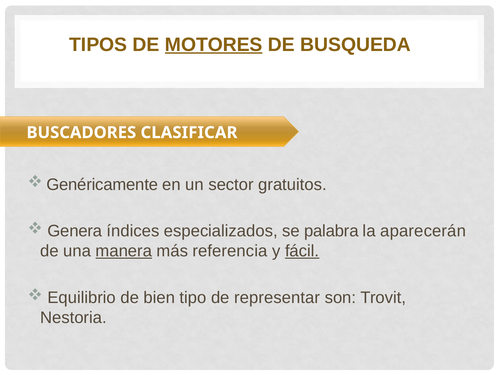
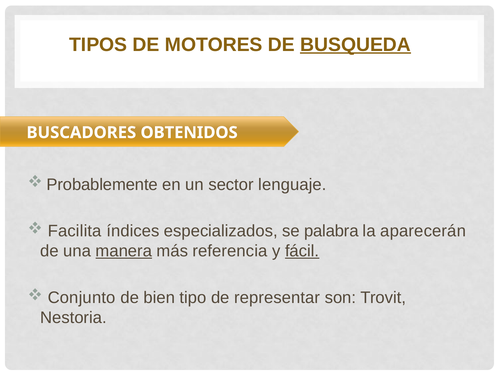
MOTORES underline: present -> none
BUSQUEDA underline: none -> present
CLASIFICAR: CLASIFICAR -> OBTENIDOS
Genéricamente: Genéricamente -> Probablemente
gratuitos: gratuitos -> lenguaje
Genera: Genera -> Facilita
Equilibrio: Equilibrio -> Conjunto
